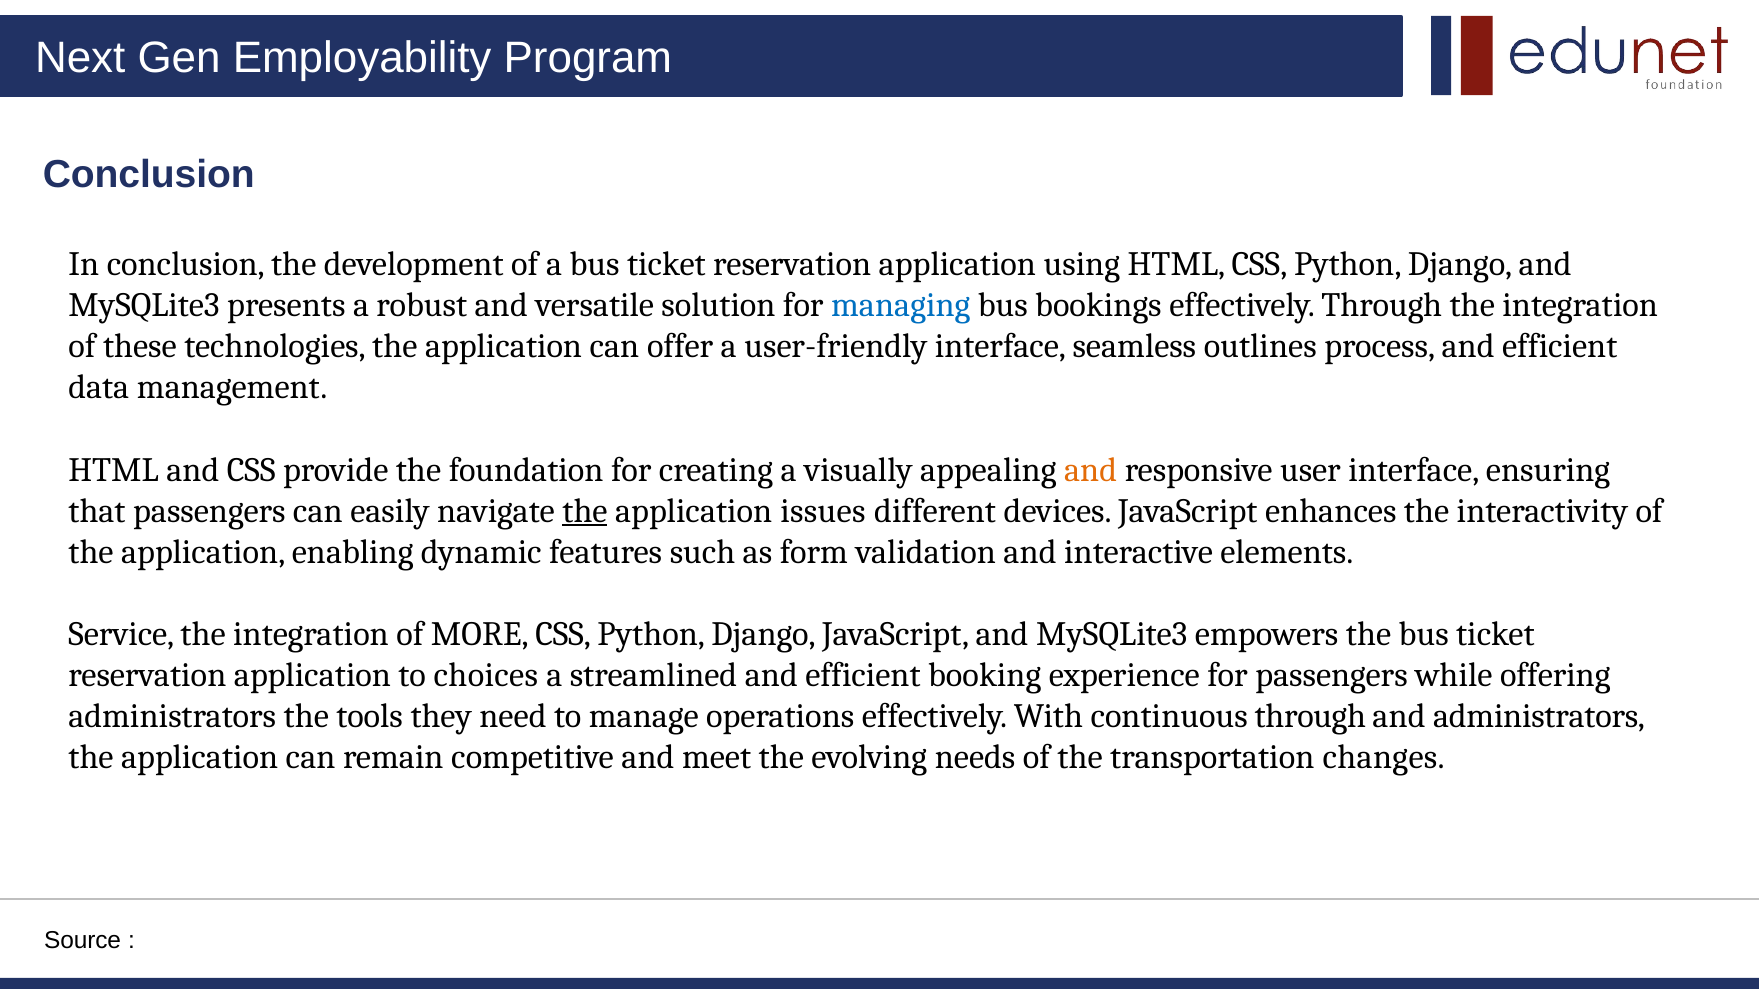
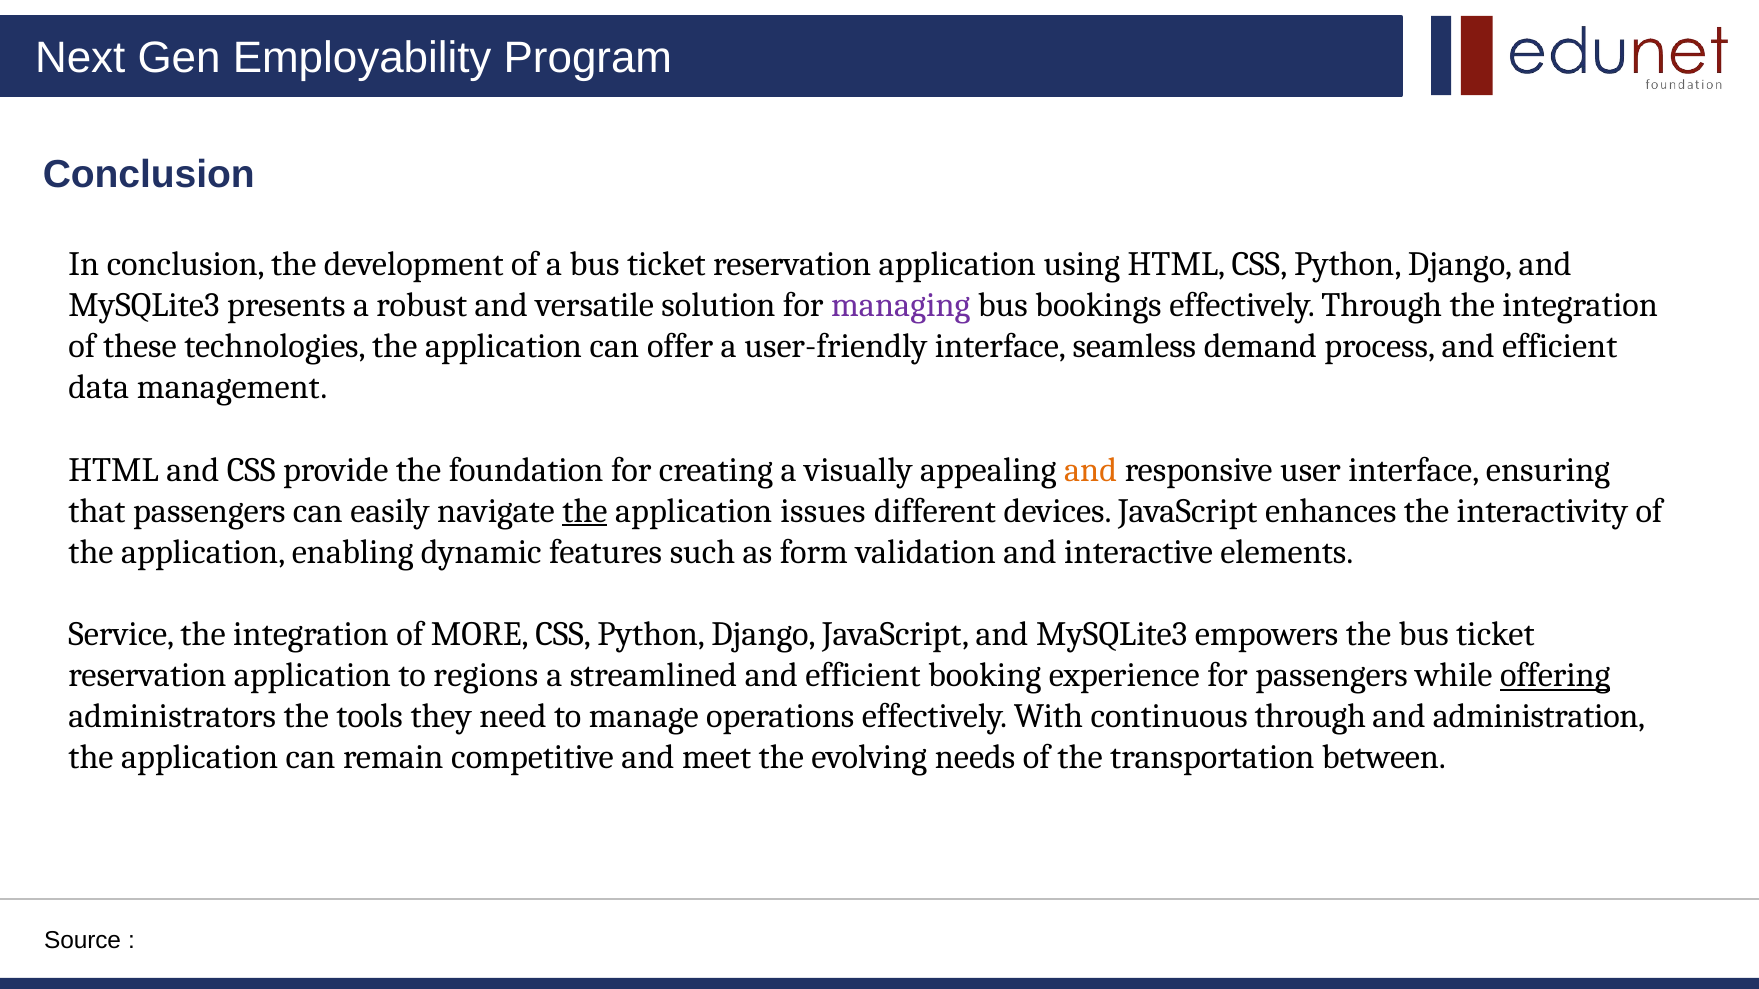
managing colour: blue -> purple
outlines: outlines -> demand
choices: choices -> regions
offering underline: none -> present
and administrators: administrators -> administration
changes: changes -> between
